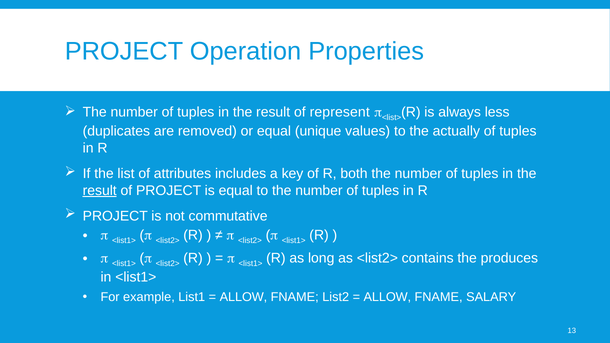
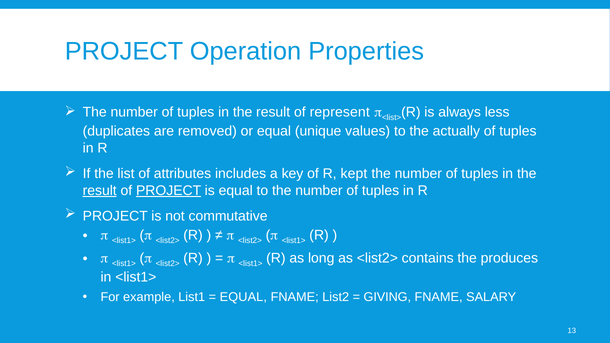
both: both -> kept
PROJECT at (169, 190) underline: none -> present
ALLOW at (243, 297): ALLOW -> EQUAL
ALLOW at (387, 297): ALLOW -> GIVING
